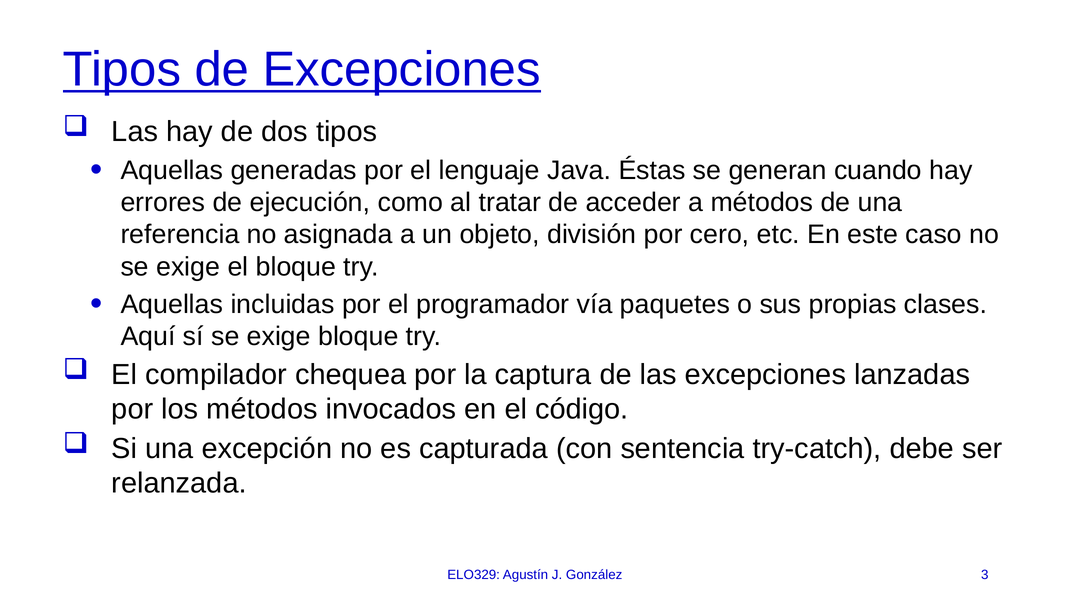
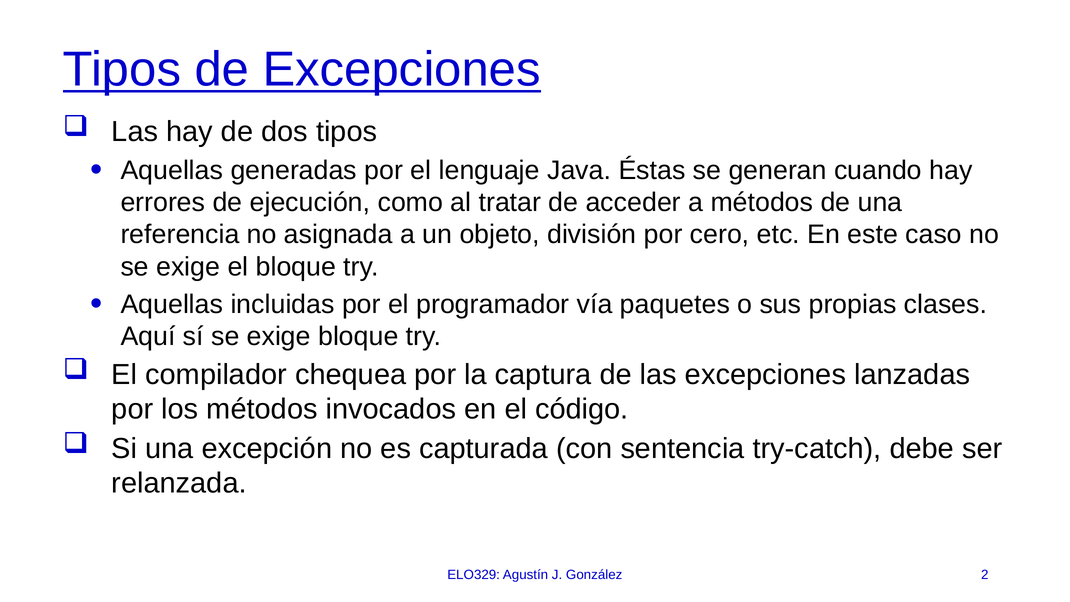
3: 3 -> 2
